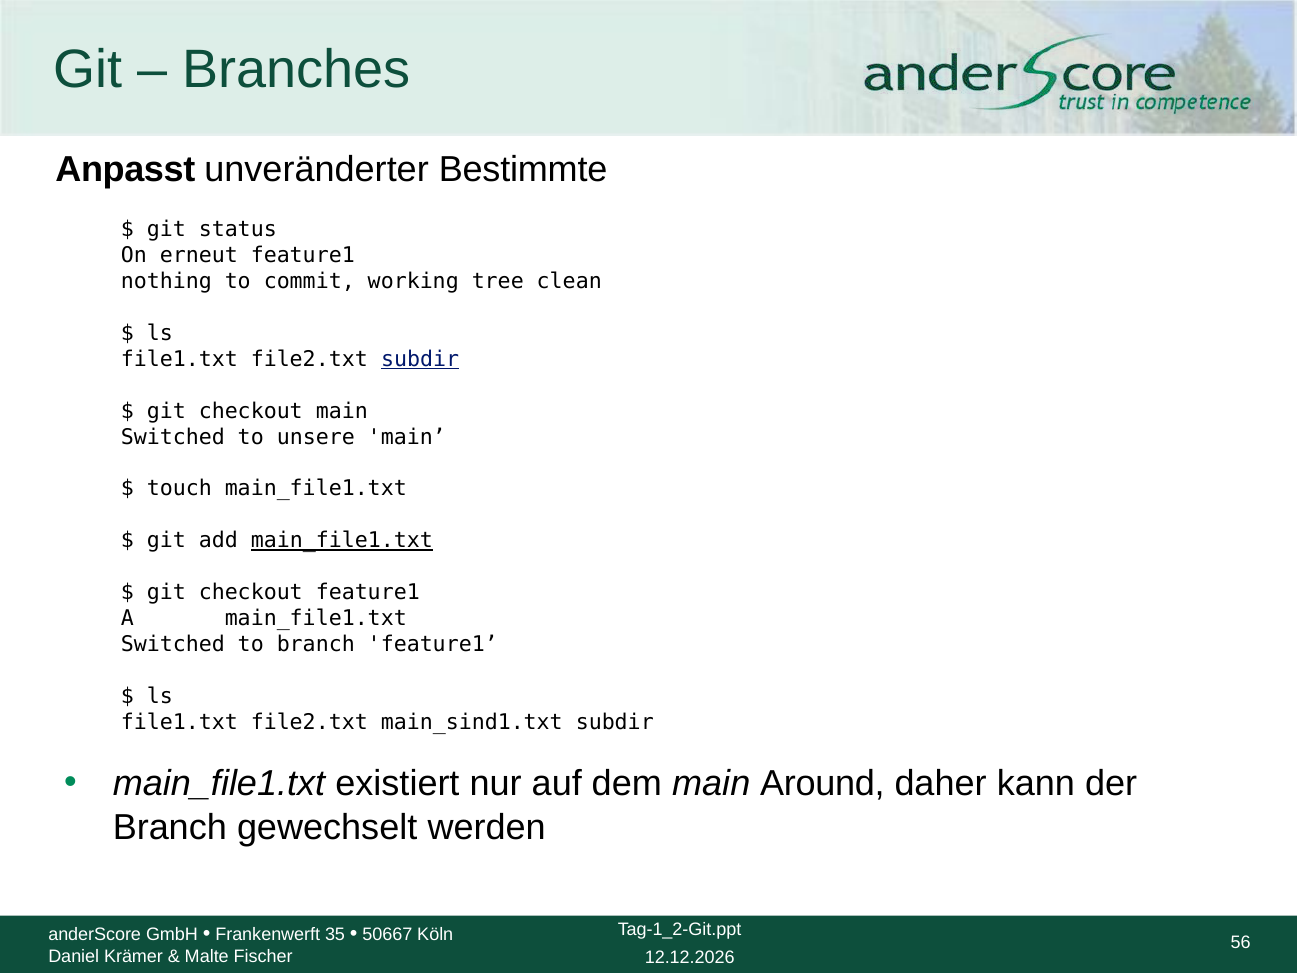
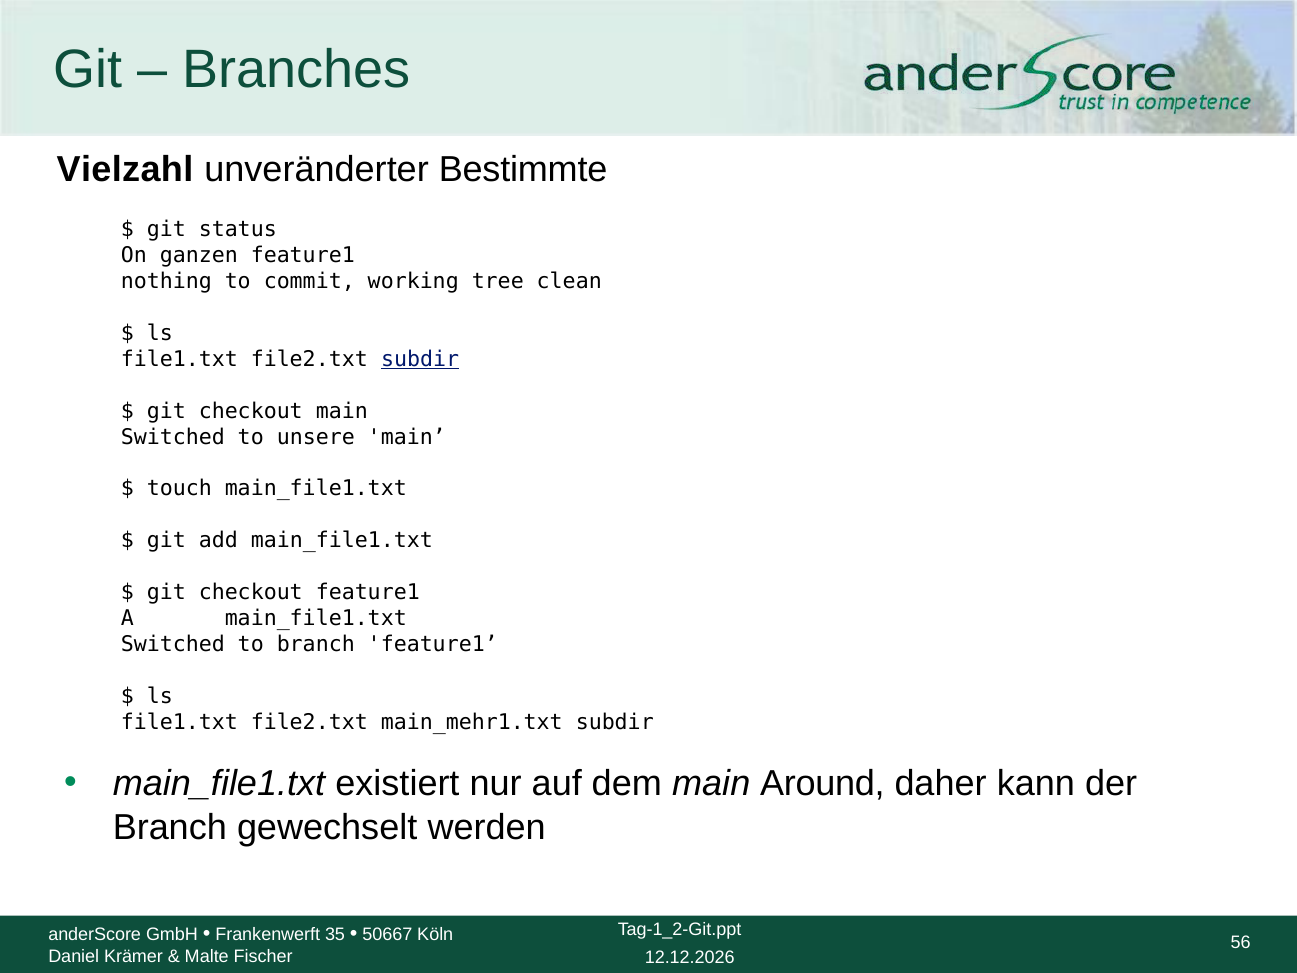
Anpasst: Anpasst -> Vielzahl
erneut: erneut -> ganzen
main_file1.txt at (342, 541) underline: present -> none
main_sind1.txt: main_sind1.txt -> main_mehr1.txt
